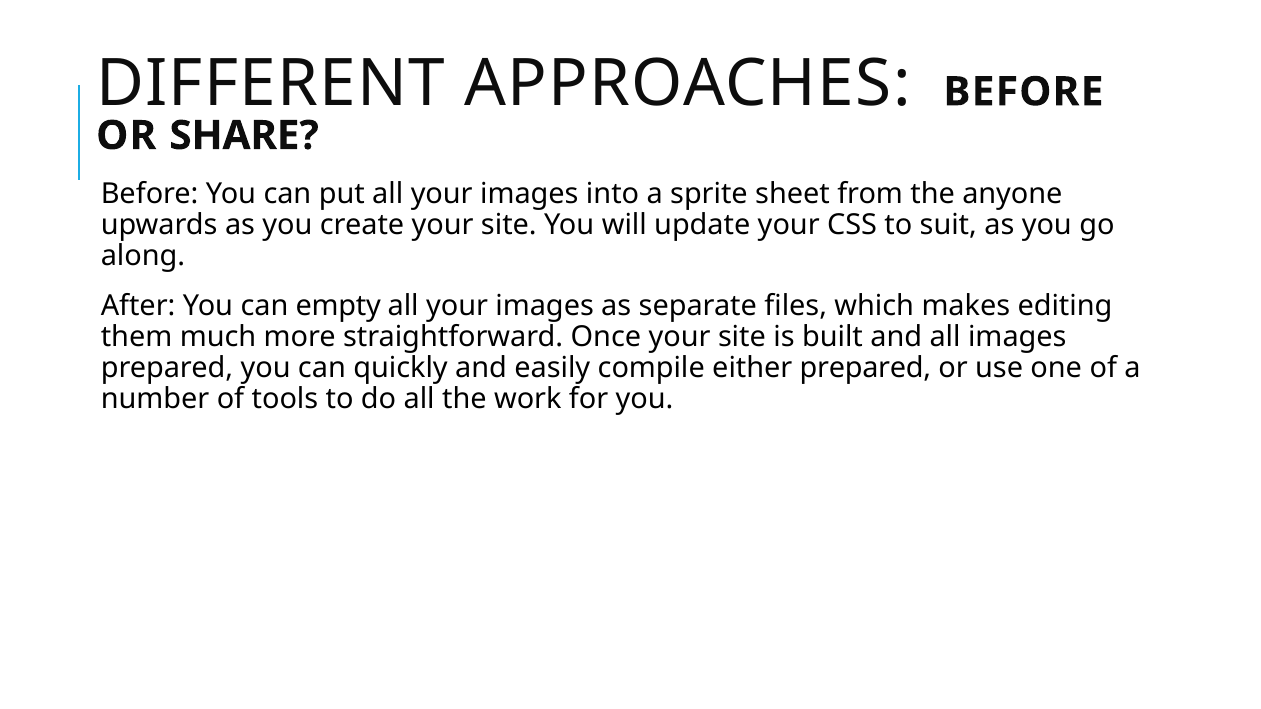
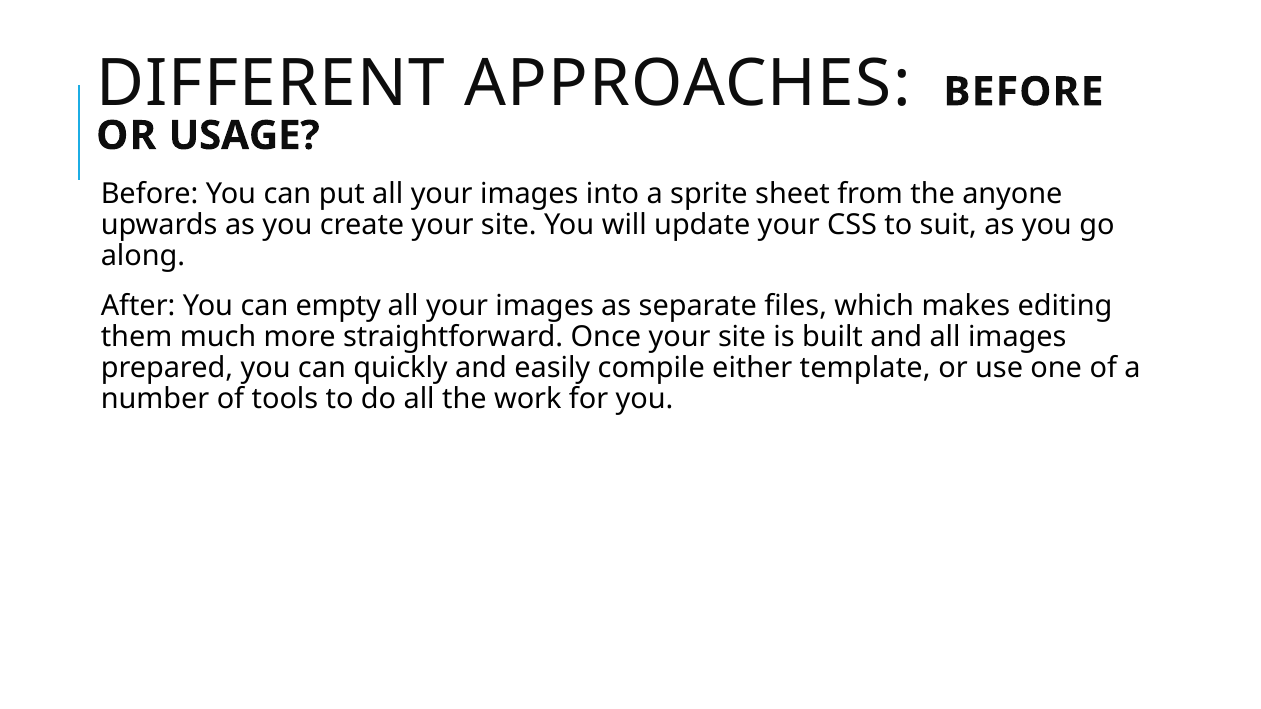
SHARE: SHARE -> USAGE
either prepared: prepared -> template
